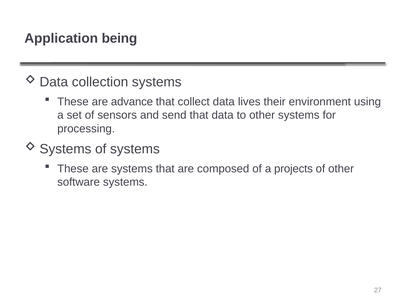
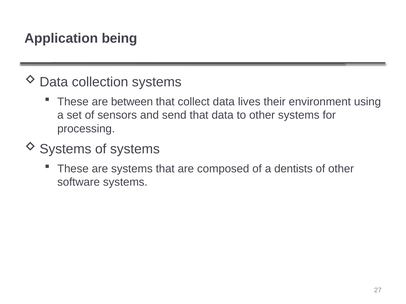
advance: advance -> between
projects: projects -> dentists
